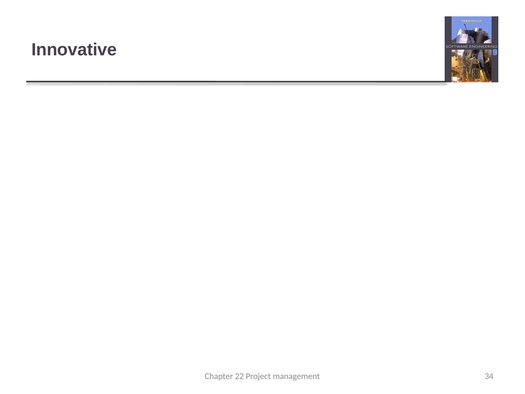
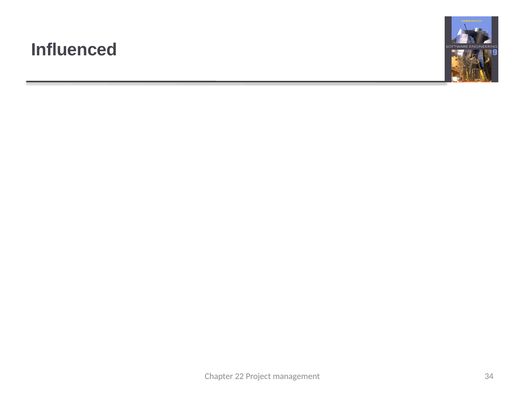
Innovative: Innovative -> Influenced
